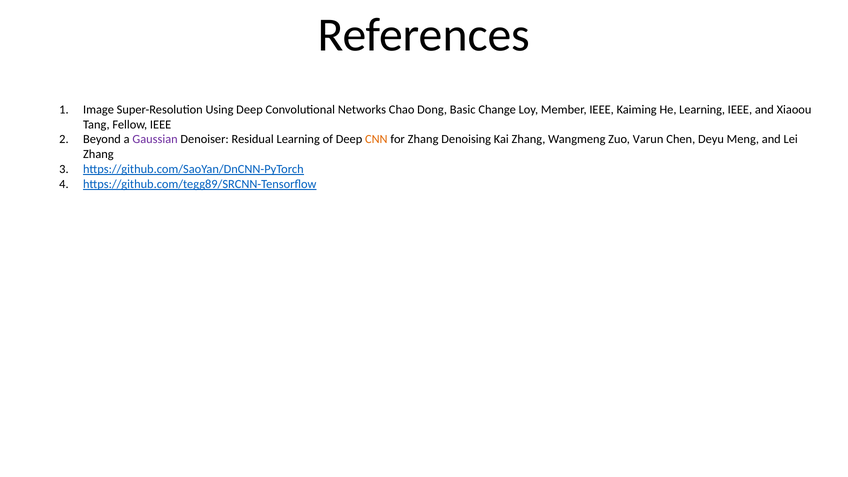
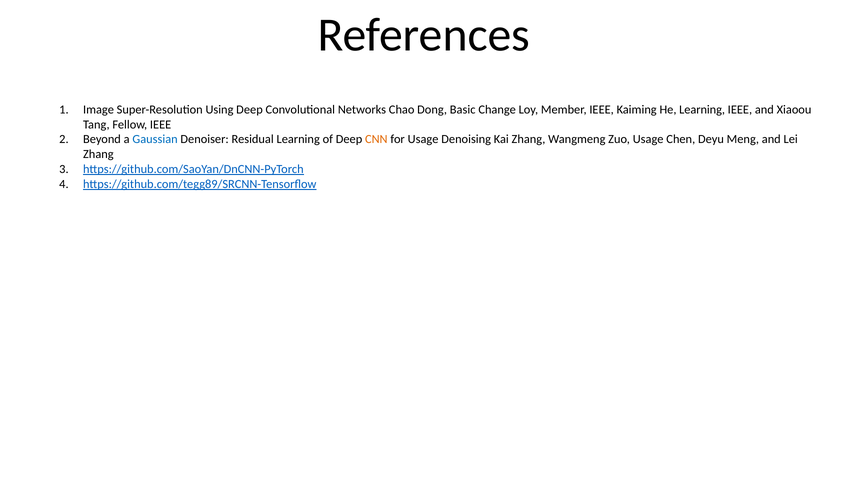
Gaussian colour: purple -> blue
for Zhang: Zhang -> Usage
Zuo Varun: Varun -> Usage
